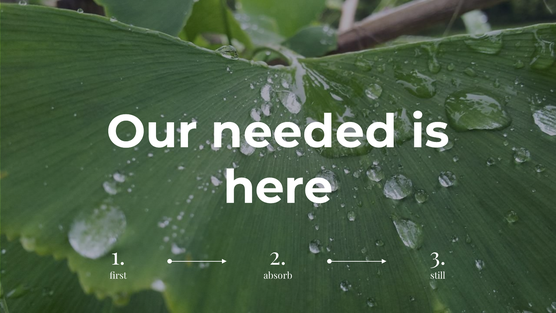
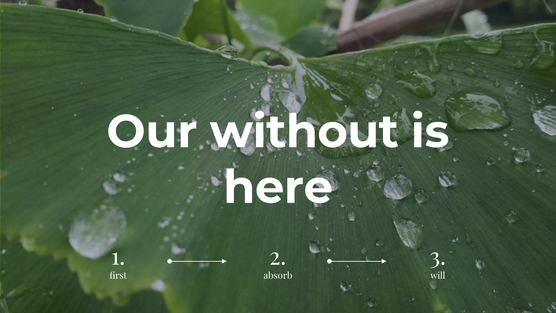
needed: needed -> without
still: still -> will
